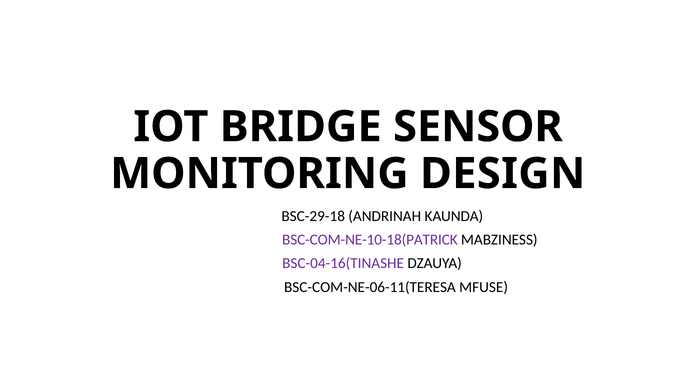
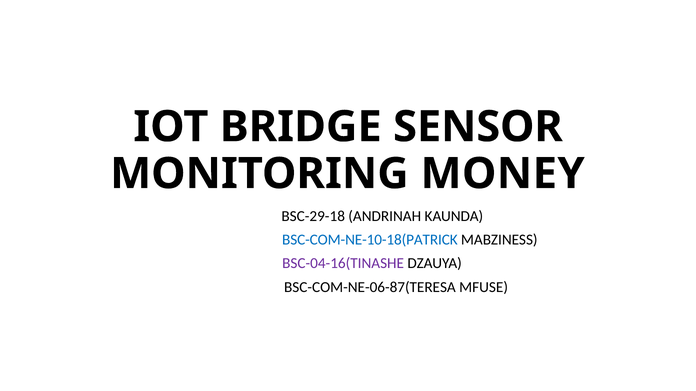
DESIGN: DESIGN -> MONEY
BSC-COM-NE-10-18(PATRICK colour: purple -> blue
BSC-COM-NE-06-11(TERESA: BSC-COM-NE-06-11(TERESA -> BSC-COM-NE-06-87(TERESA
